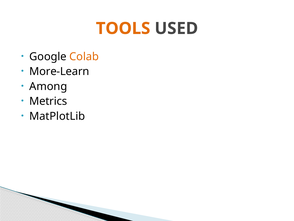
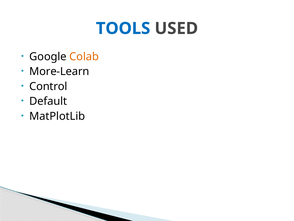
TOOLS colour: orange -> blue
Among: Among -> Control
Metrics: Metrics -> Default
